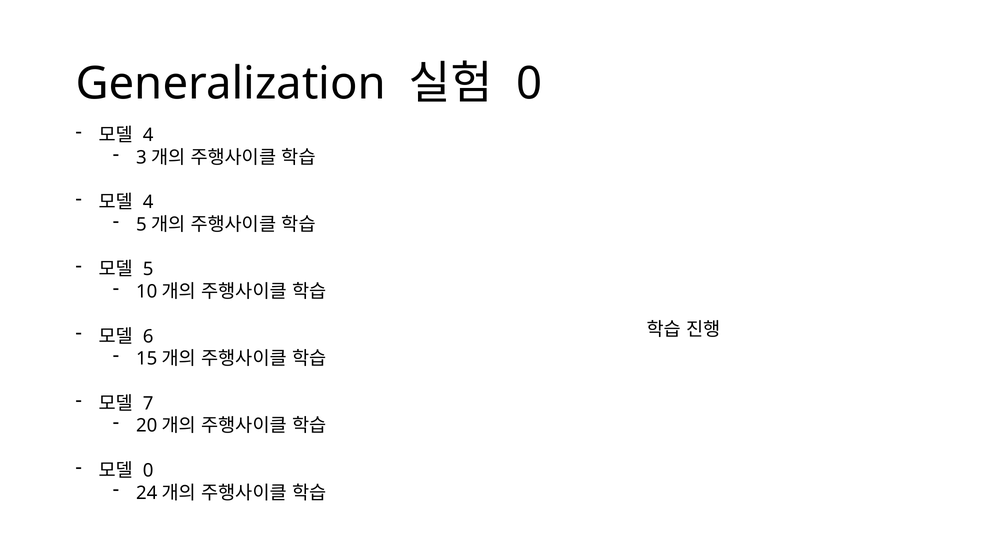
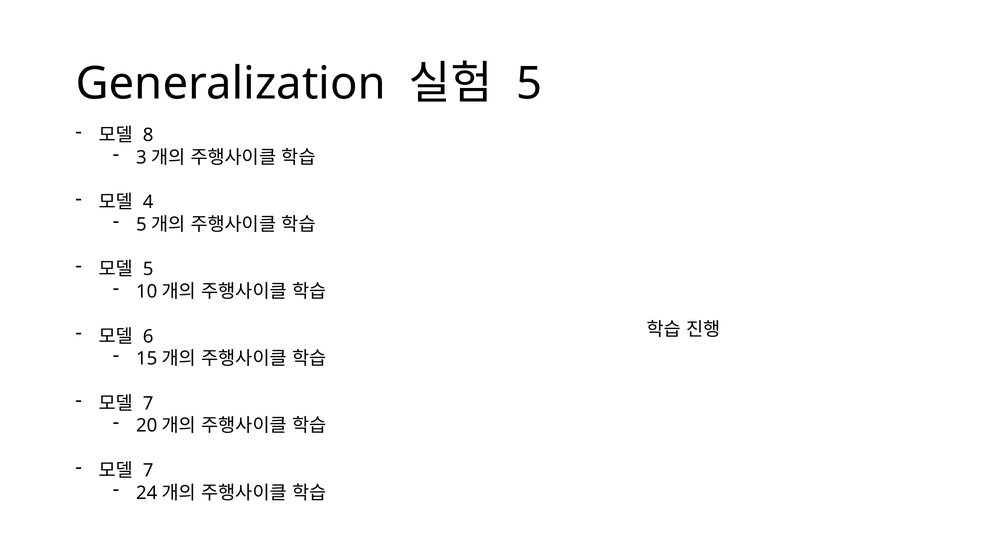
0 at (529, 83): 0 -> 5
4 at (148, 135): 4 -> 8
0 at (148, 470): 0 -> 7
